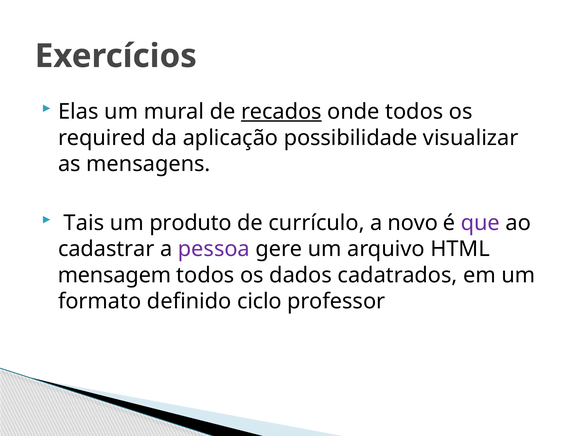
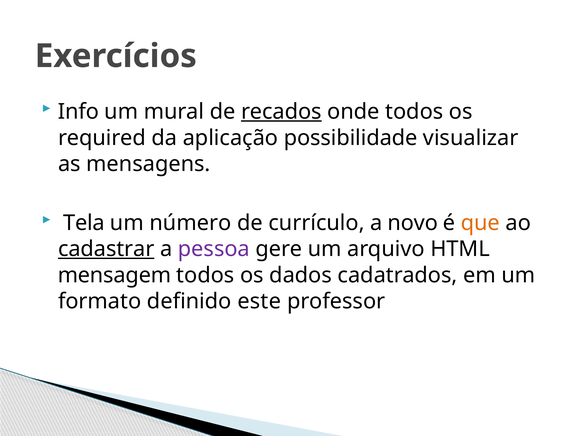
Elas: Elas -> Info
Tais: Tais -> Tela
produto: produto -> número
que colour: purple -> orange
cadastrar underline: none -> present
ciclo: ciclo -> este
